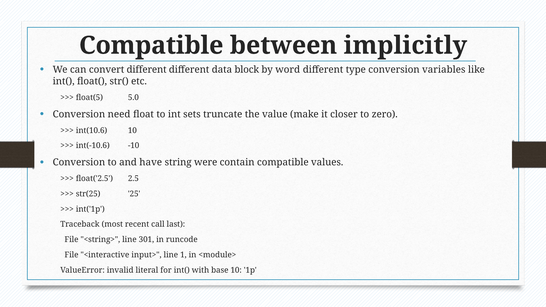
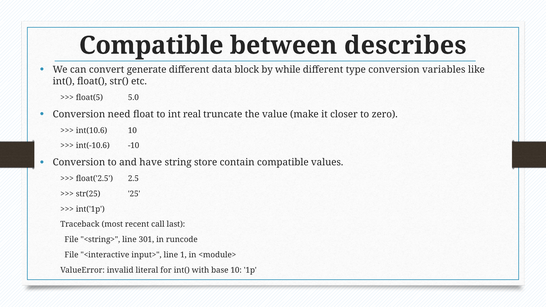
implicitly: implicitly -> describes
convert different: different -> generate
word: word -> while
sets: sets -> real
were: were -> store
